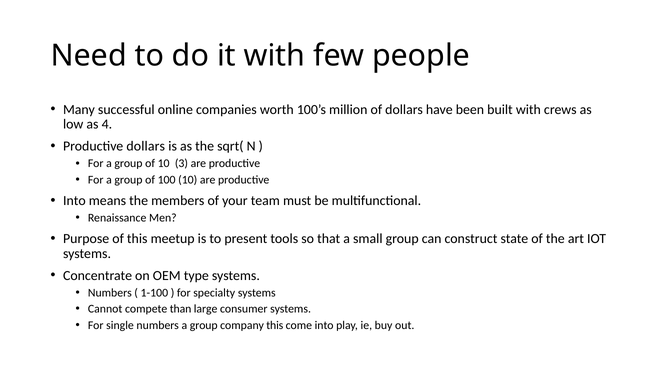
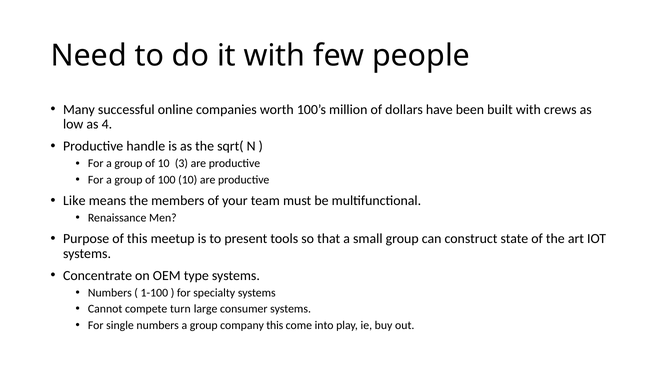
Productive dollars: dollars -> handle
Into at (74, 200): Into -> Like
than: than -> turn
